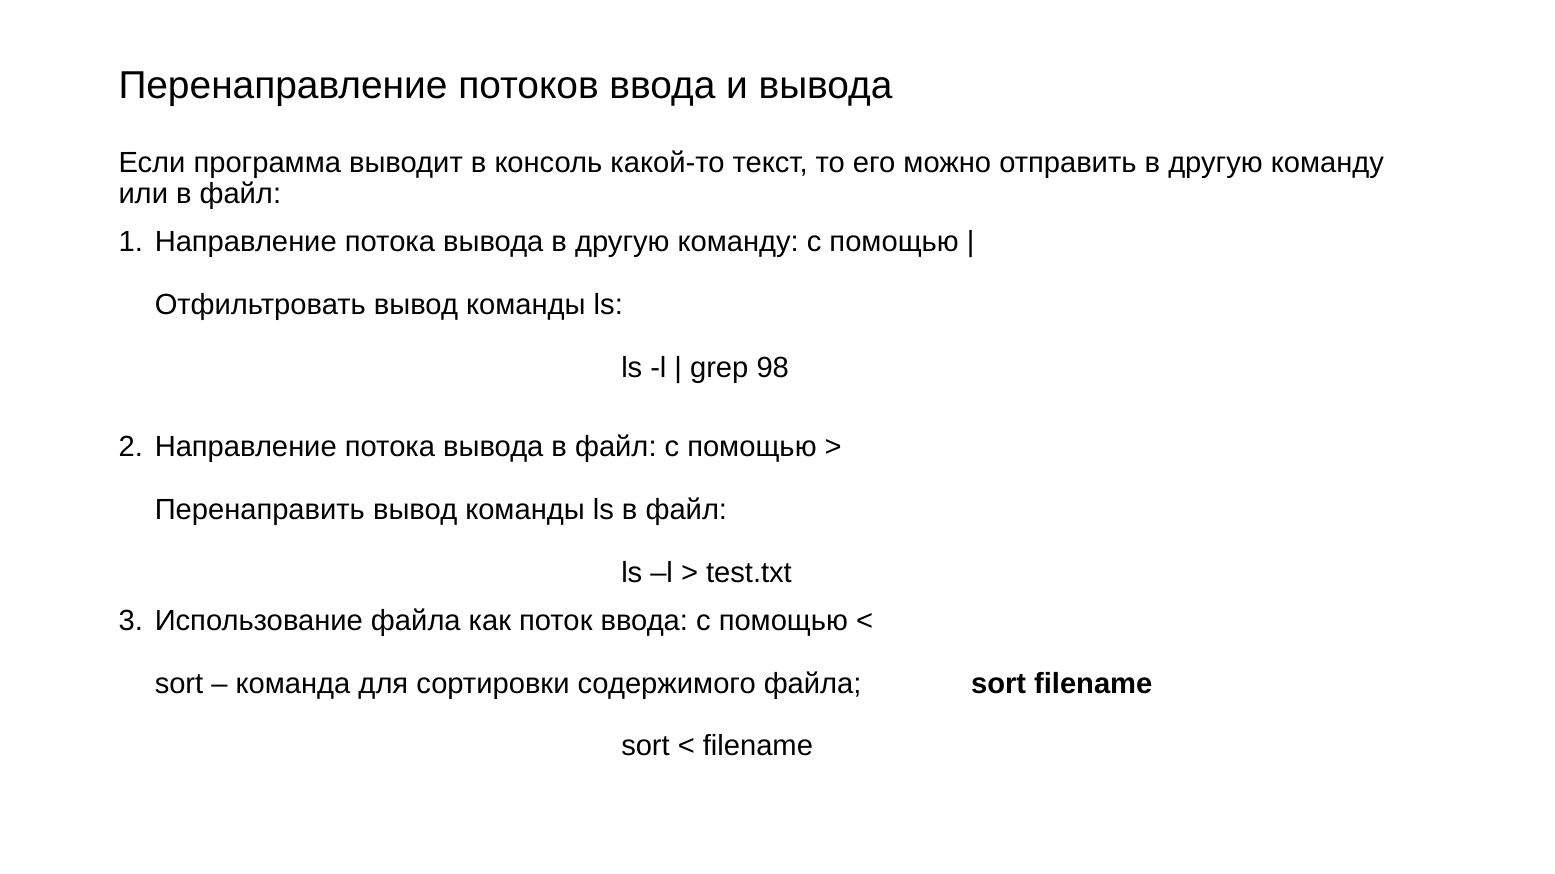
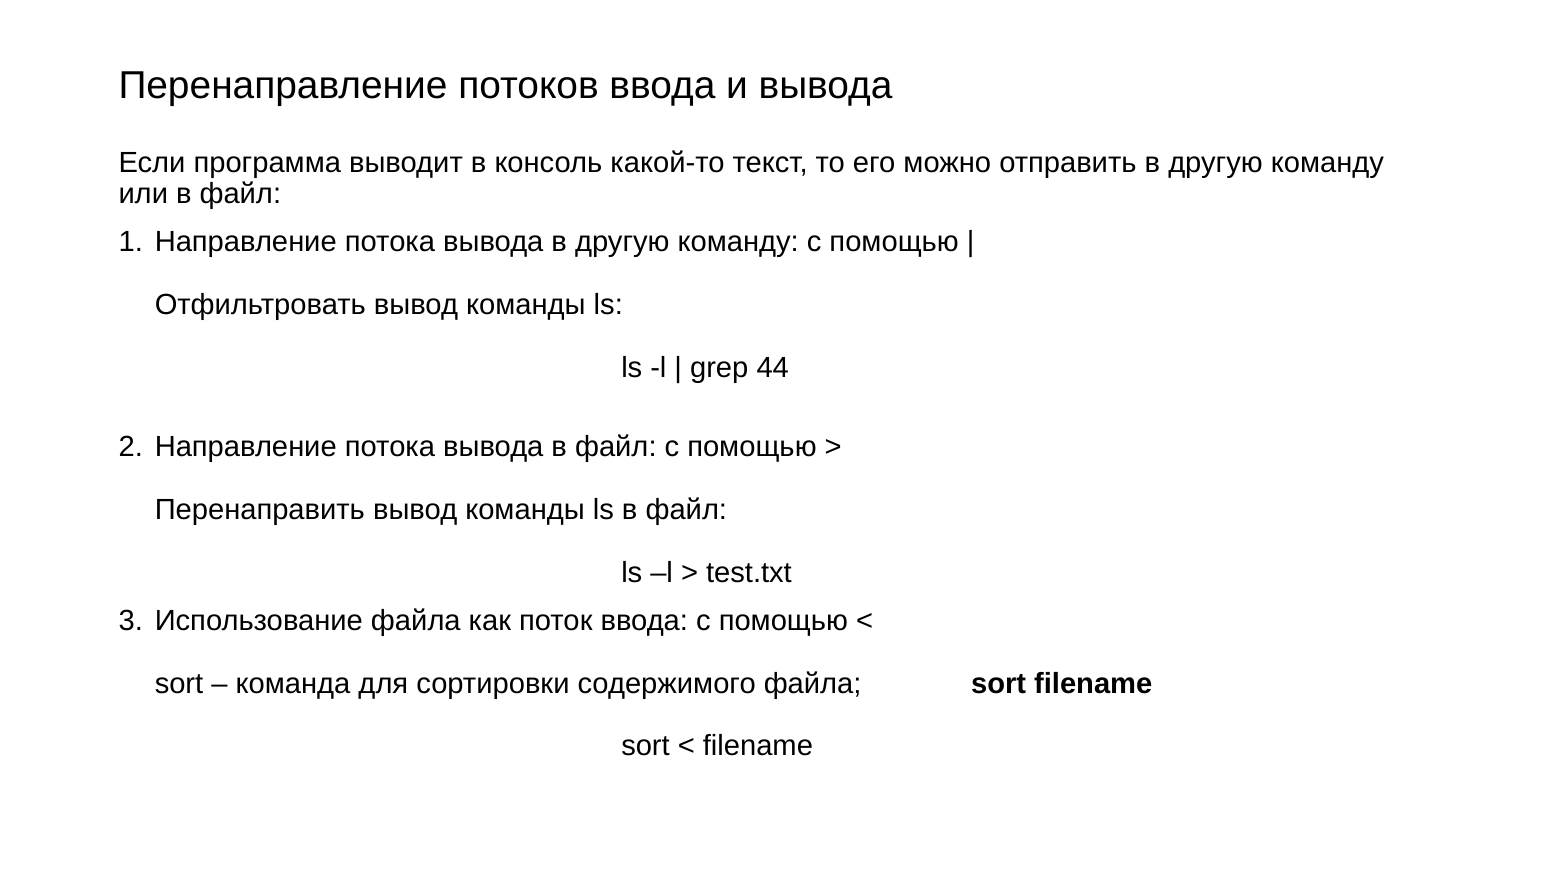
98: 98 -> 44
